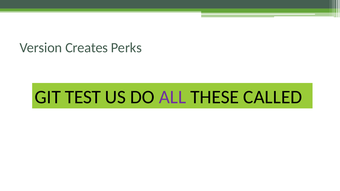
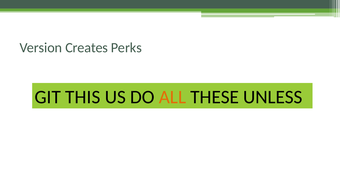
TEST: TEST -> THIS
ALL colour: purple -> orange
CALLED: CALLED -> UNLESS
